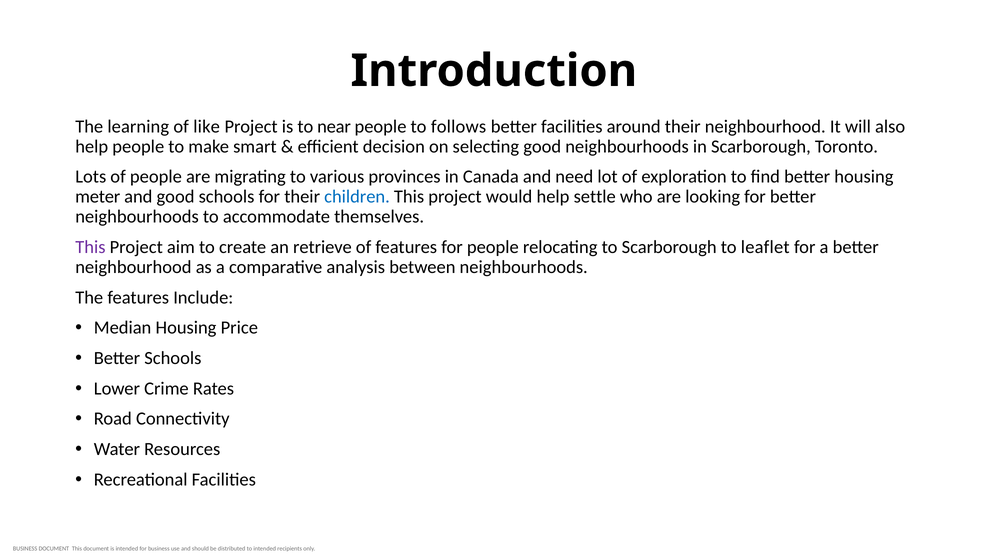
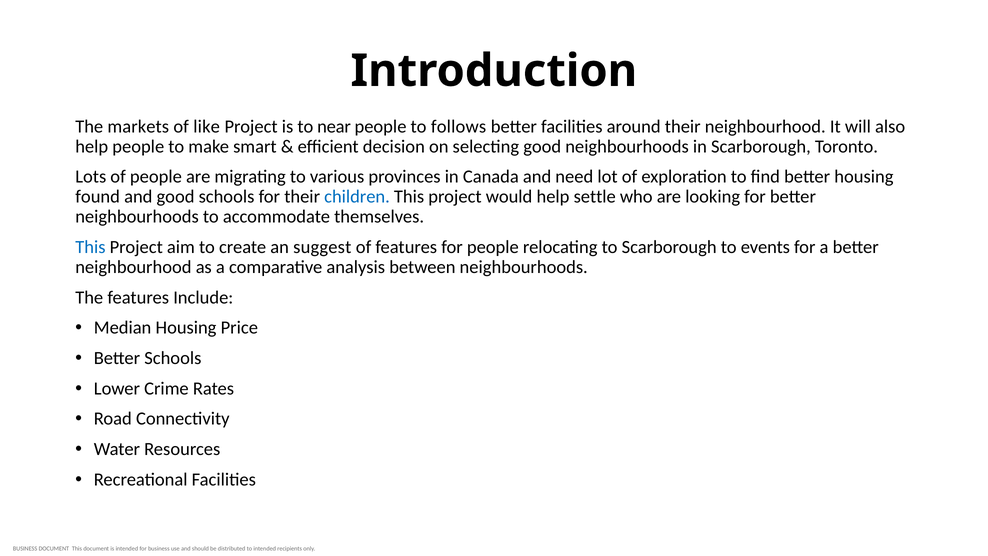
learning: learning -> markets
meter: meter -> found
This at (90, 247) colour: purple -> blue
retrieve: retrieve -> suggest
leaflet: leaflet -> events
